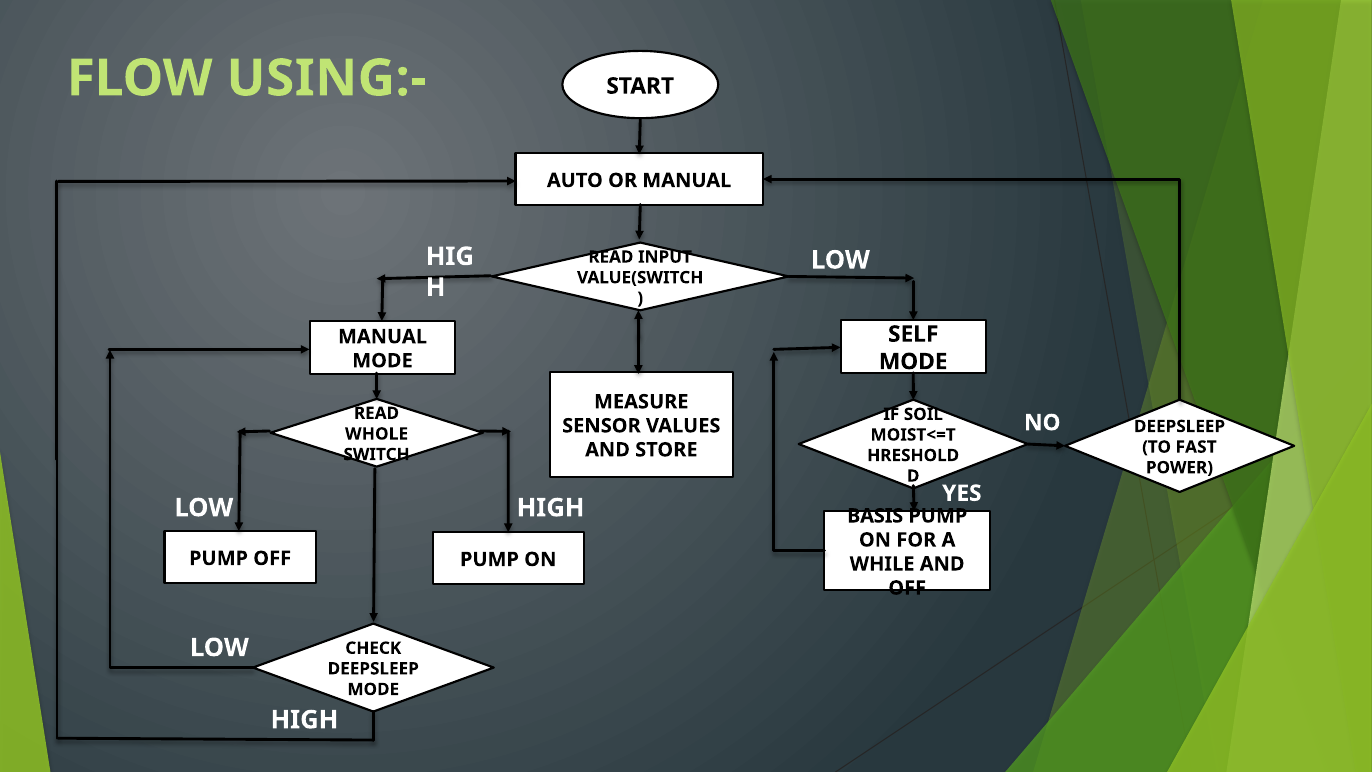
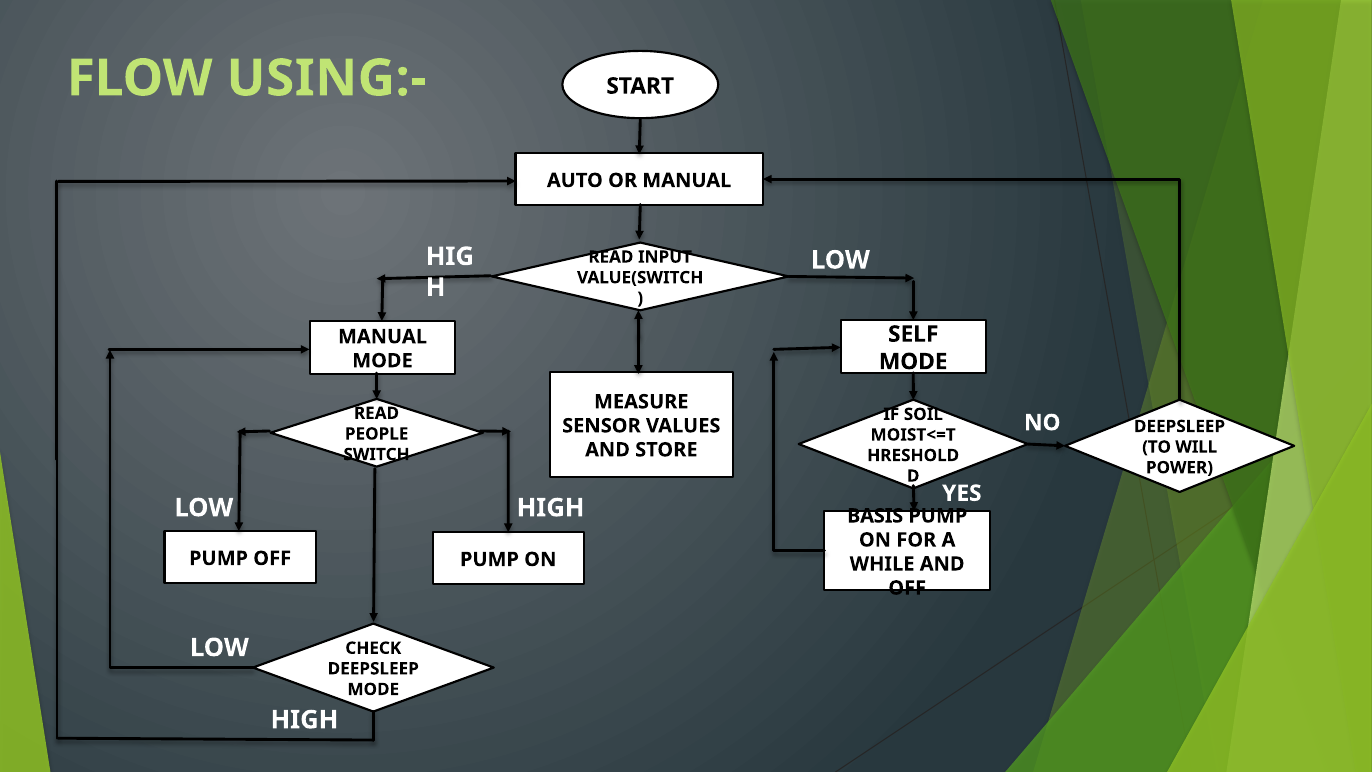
WHOLE: WHOLE -> PEOPLE
FAST: FAST -> WILL
